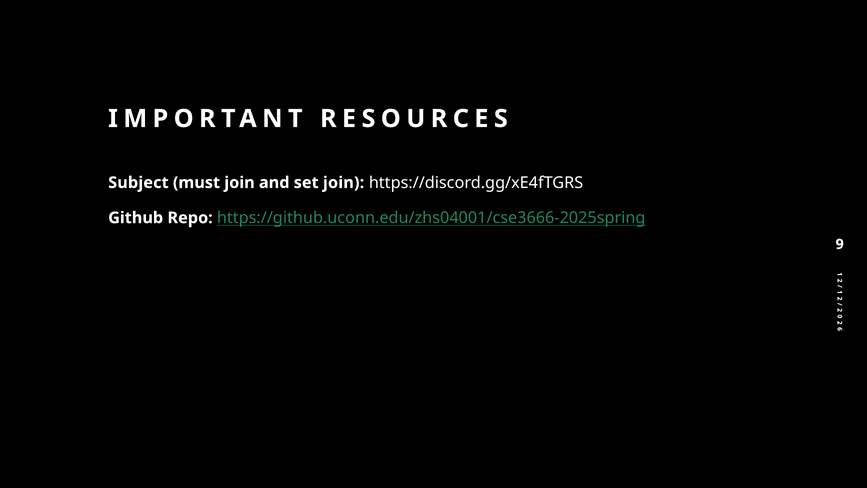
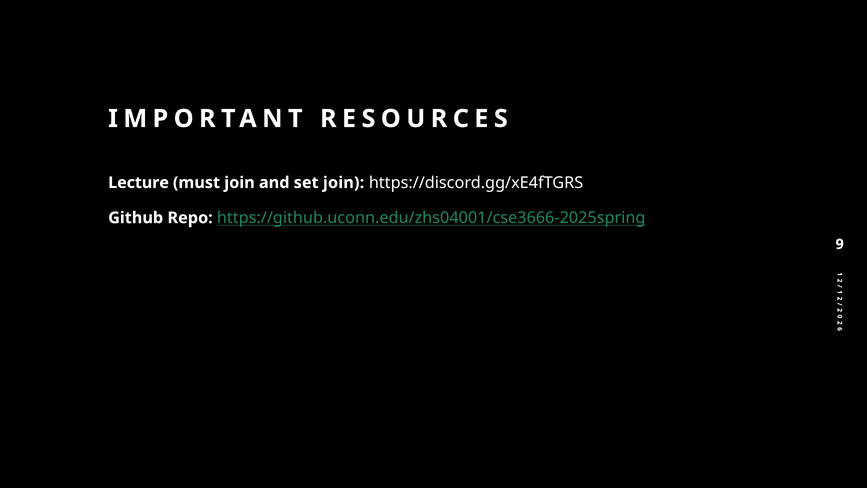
Subject: Subject -> Lecture
